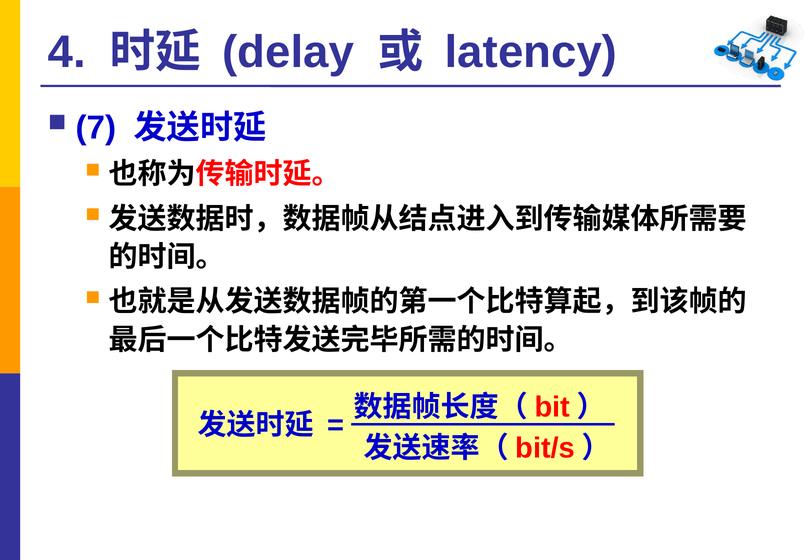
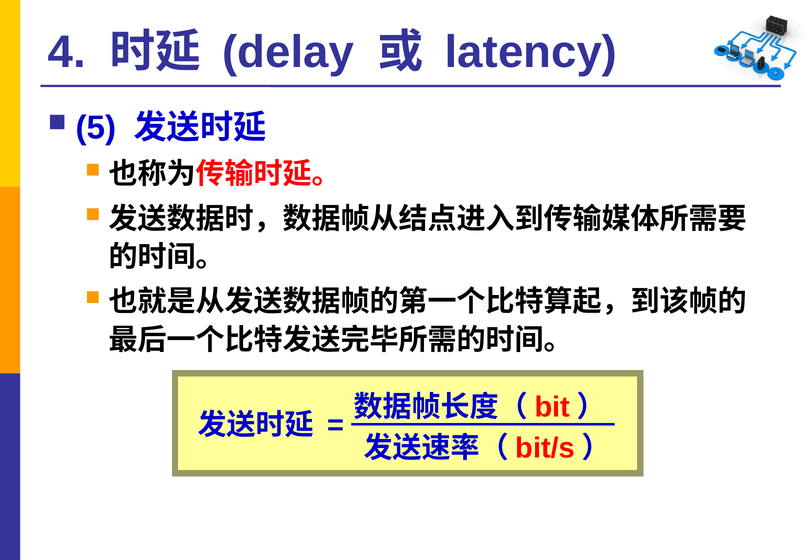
7: 7 -> 5
